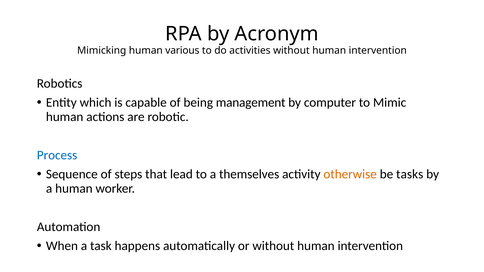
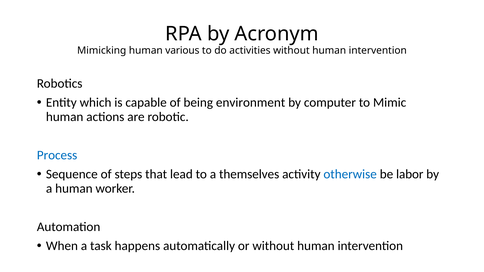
management: management -> environment
otherwise colour: orange -> blue
tasks: tasks -> labor
